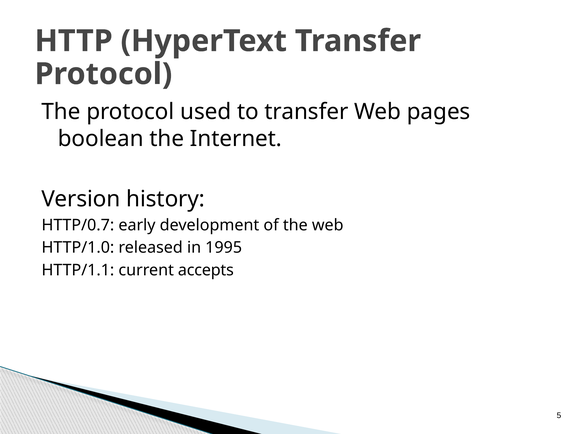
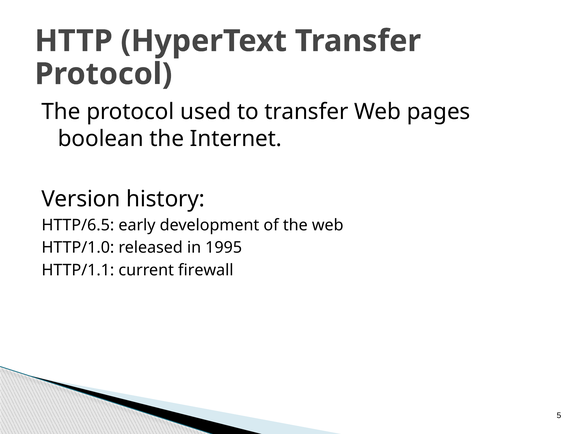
HTTP/0.7: HTTP/0.7 -> HTTP/6.5
accepts: accepts -> firewall
